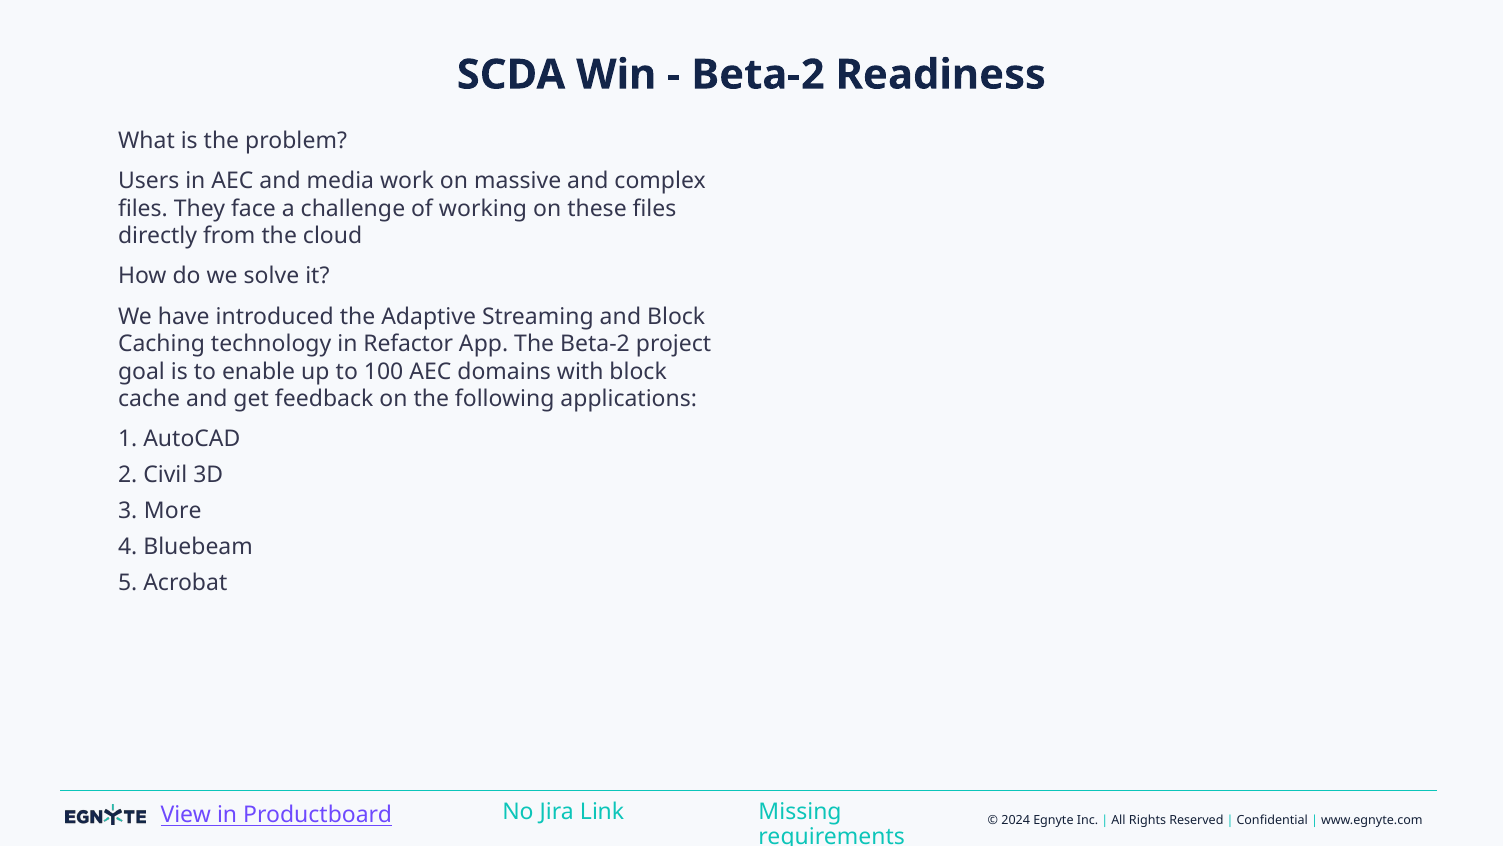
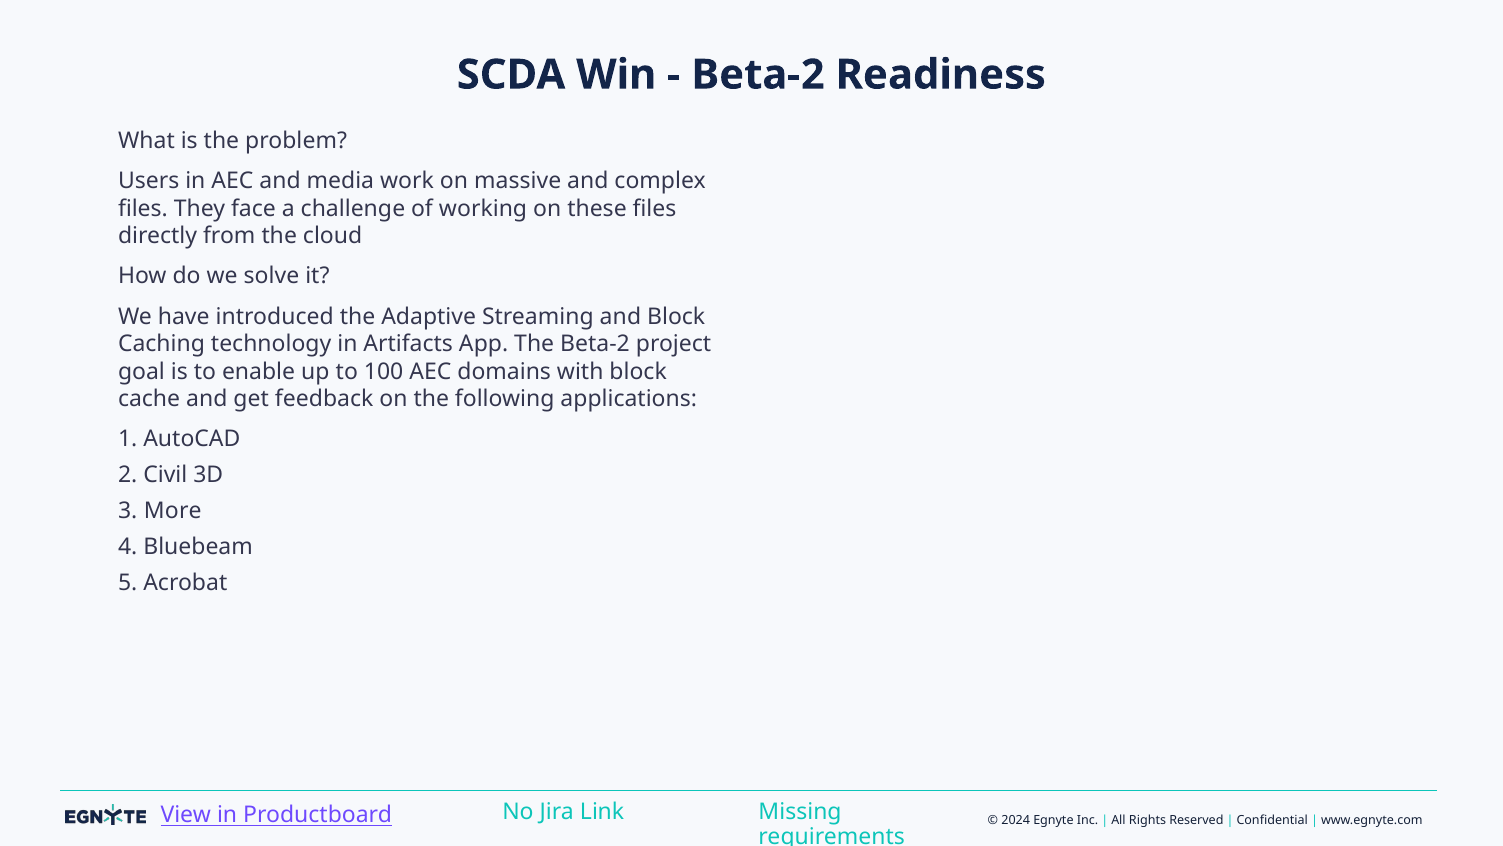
Refactor: Refactor -> Artifacts
